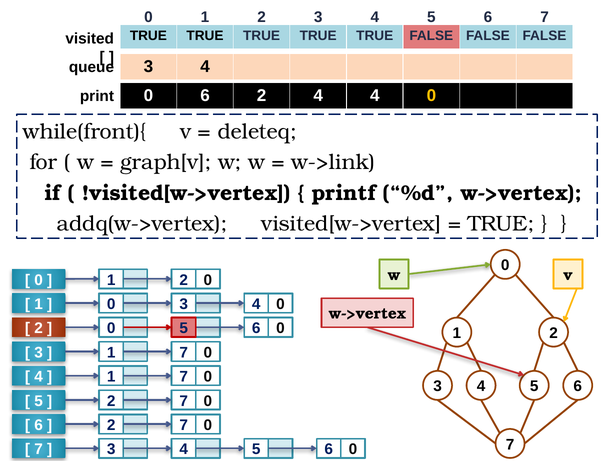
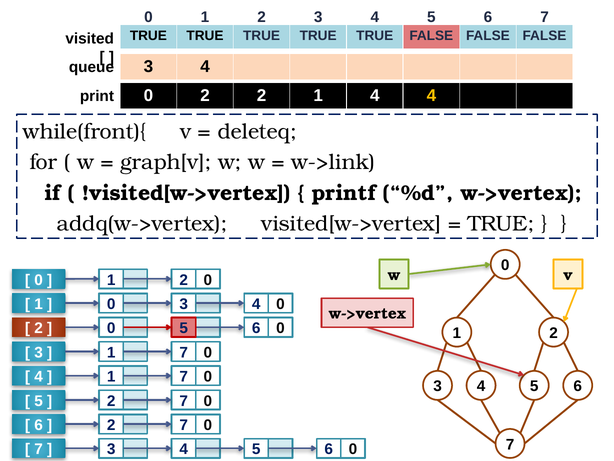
0 6: 6 -> 2
2 4: 4 -> 1
0 at (431, 96): 0 -> 4
